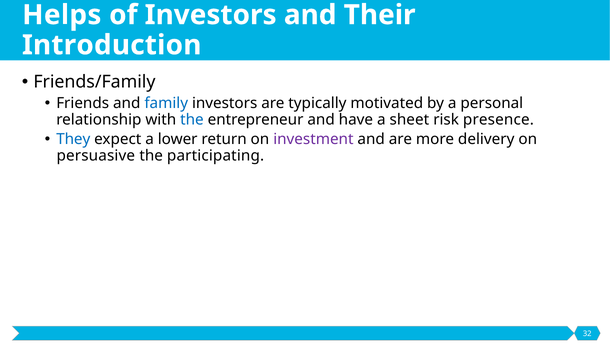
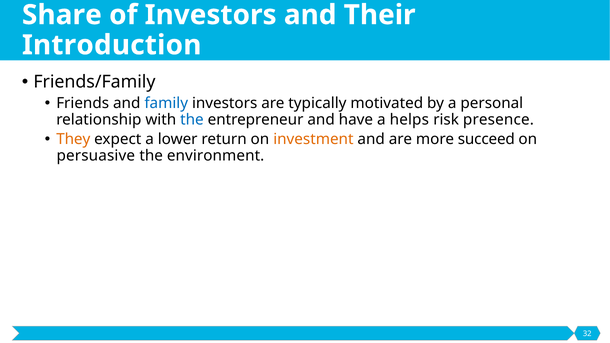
Helps: Helps -> Share
sheet: sheet -> helps
They colour: blue -> orange
investment colour: purple -> orange
delivery: delivery -> succeed
participating: participating -> environment
